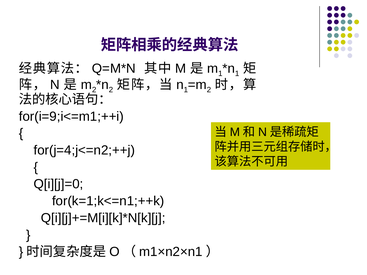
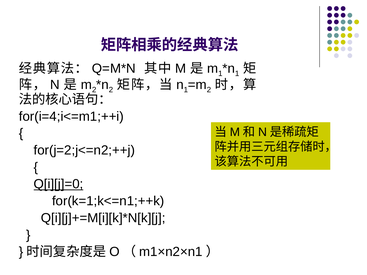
for(i=9;i<=m1;++i: for(i=9;i<=m1;++i -> for(i=4;i<=m1;++i
for(j=4;j<=n2;++j: for(j=4;j<=n2;++j -> for(j=2;j<=n2;++j
Q[i][j]=0 underline: none -> present
